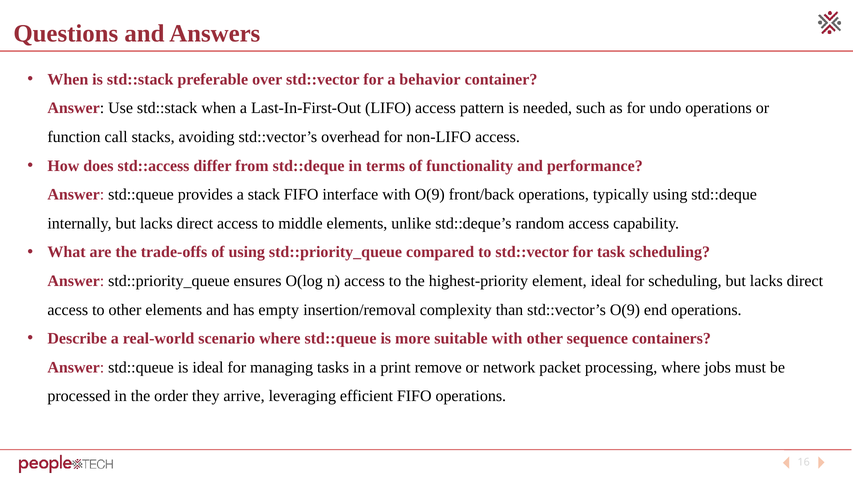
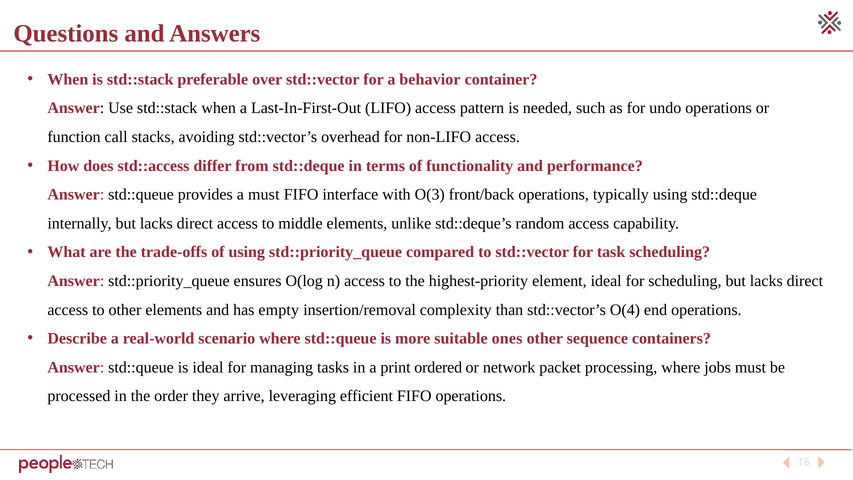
a stack: stack -> must
with O(9: O(9 -> O(3
std::vector’s O(9: O(9 -> O(4
suitable with: with -> ones
remove: remove -> ordered
